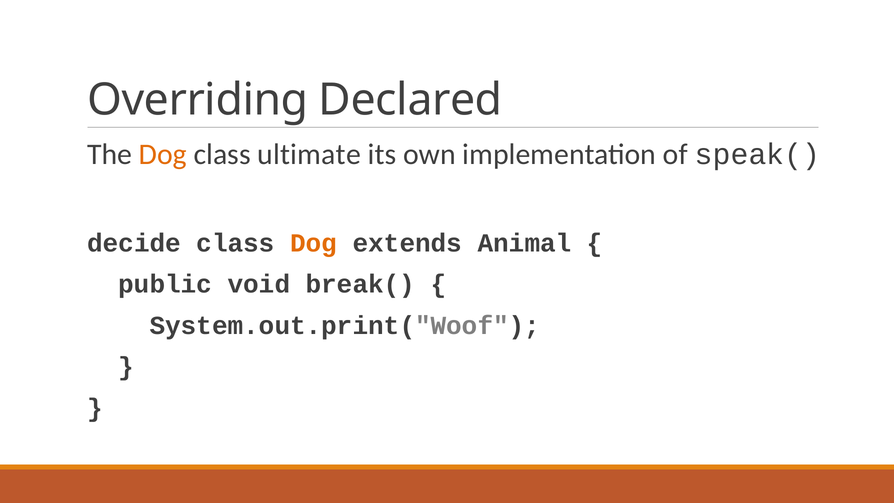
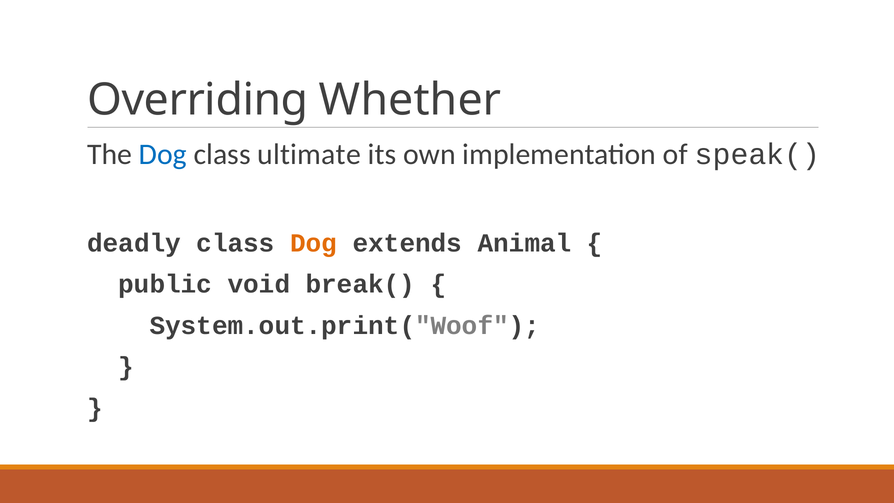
Declared: Declared -> Whether
Dog at (163, 155) colour: orange -> blue
decide: decide -> deadly
